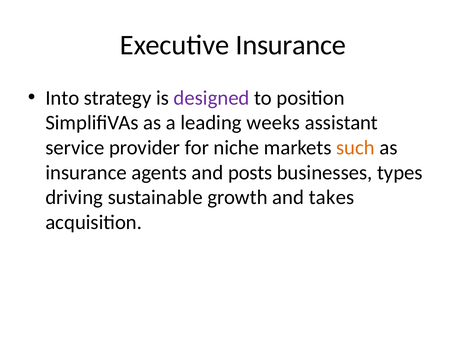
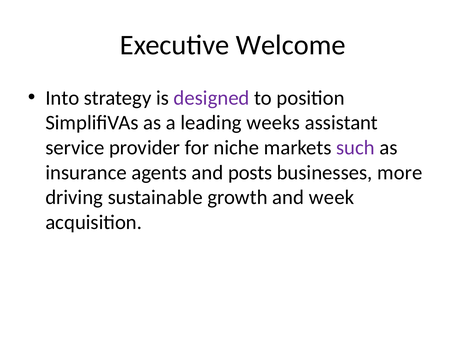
Executive Insurance: Insurance -> Welcome
such colour: orange -> purple
types: types -> more
takes: takes -> week
